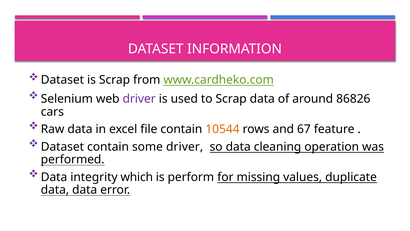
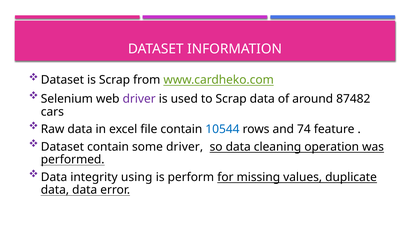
86826: 86826 -> 87482
10544 colour: orange -> blue
67: 67 -> 74
which: which -> using
